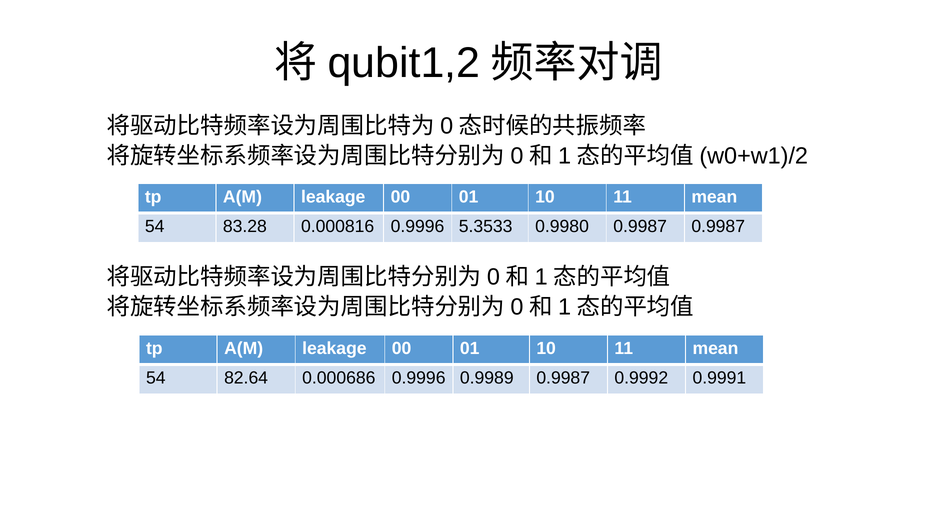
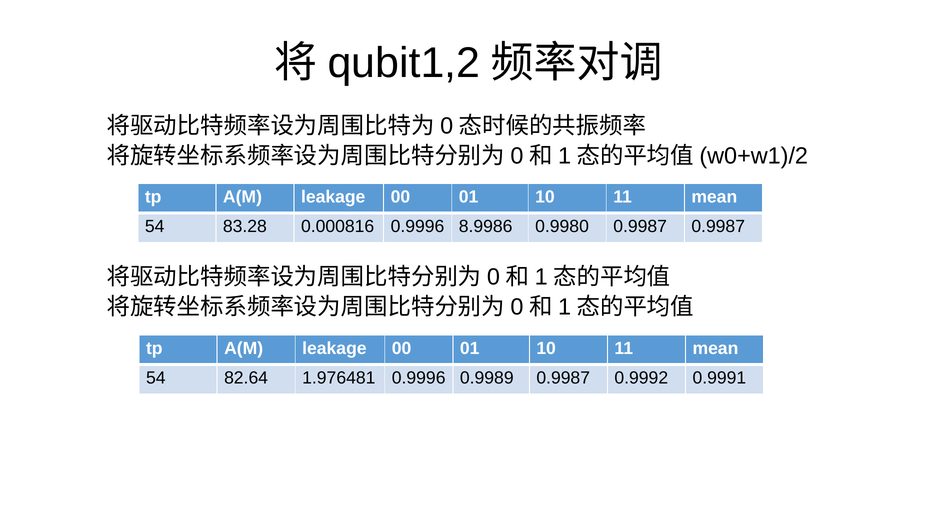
5.3533: 5.3533 -> 8.9986
0.000686: 0.000686 -> 1.976481
